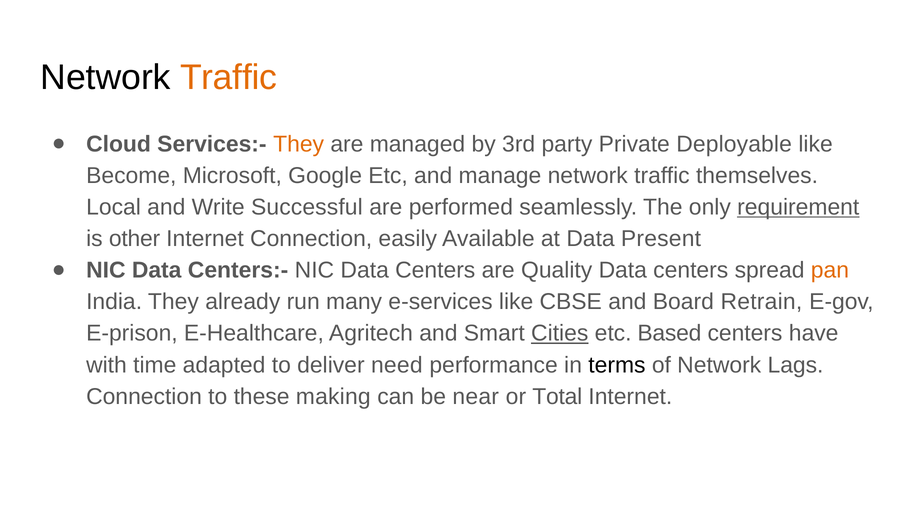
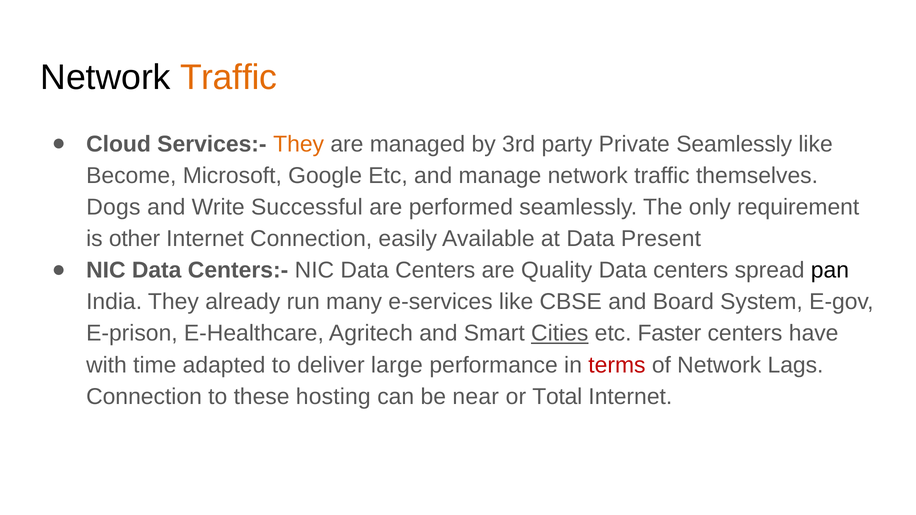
Private Deployable: Deployable -> Seamlessly
Local: Local -> Dogs
requirement underline: present -> none
pan colour: orange -> black
Retrain: Retrain -> System
Based: Based -> Faster
need: need -> large
terms colour: black -> red
making: making -> hosting
